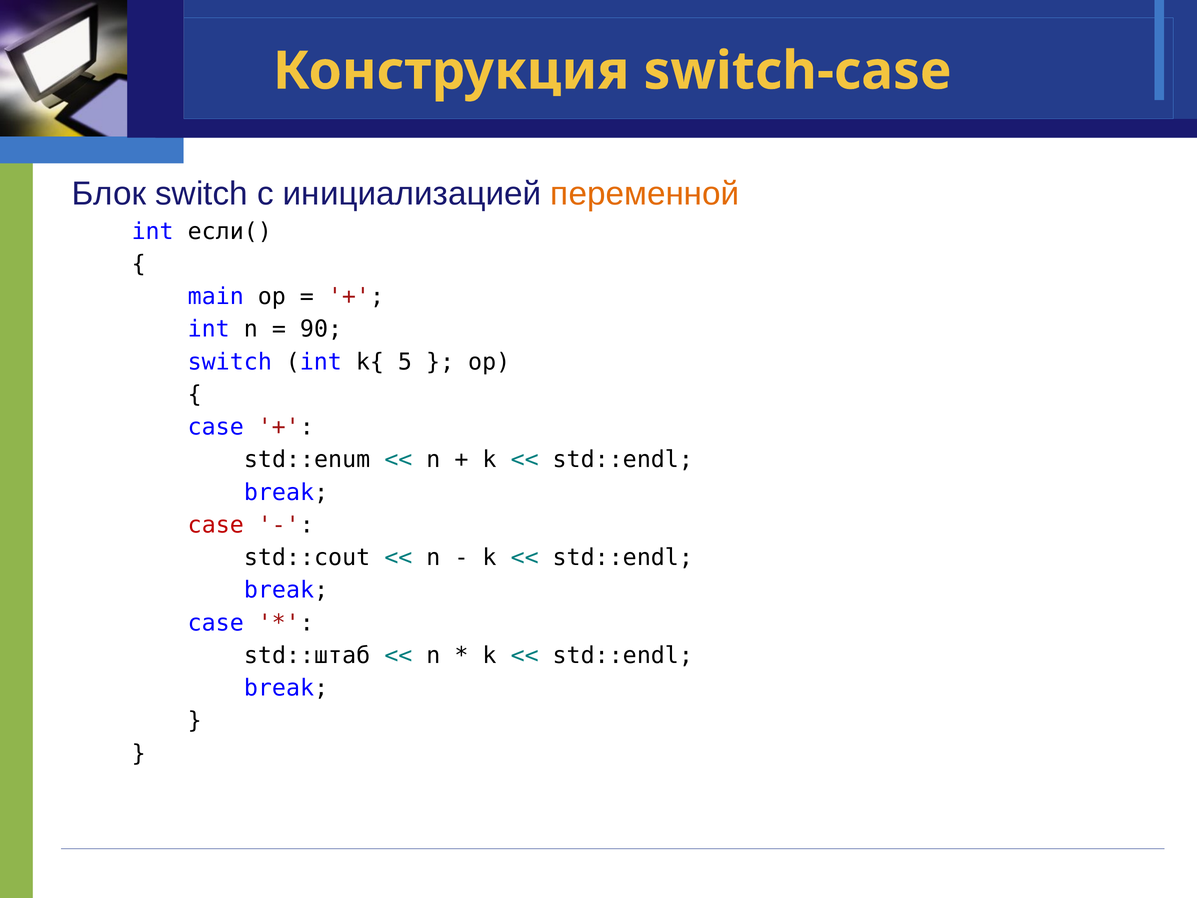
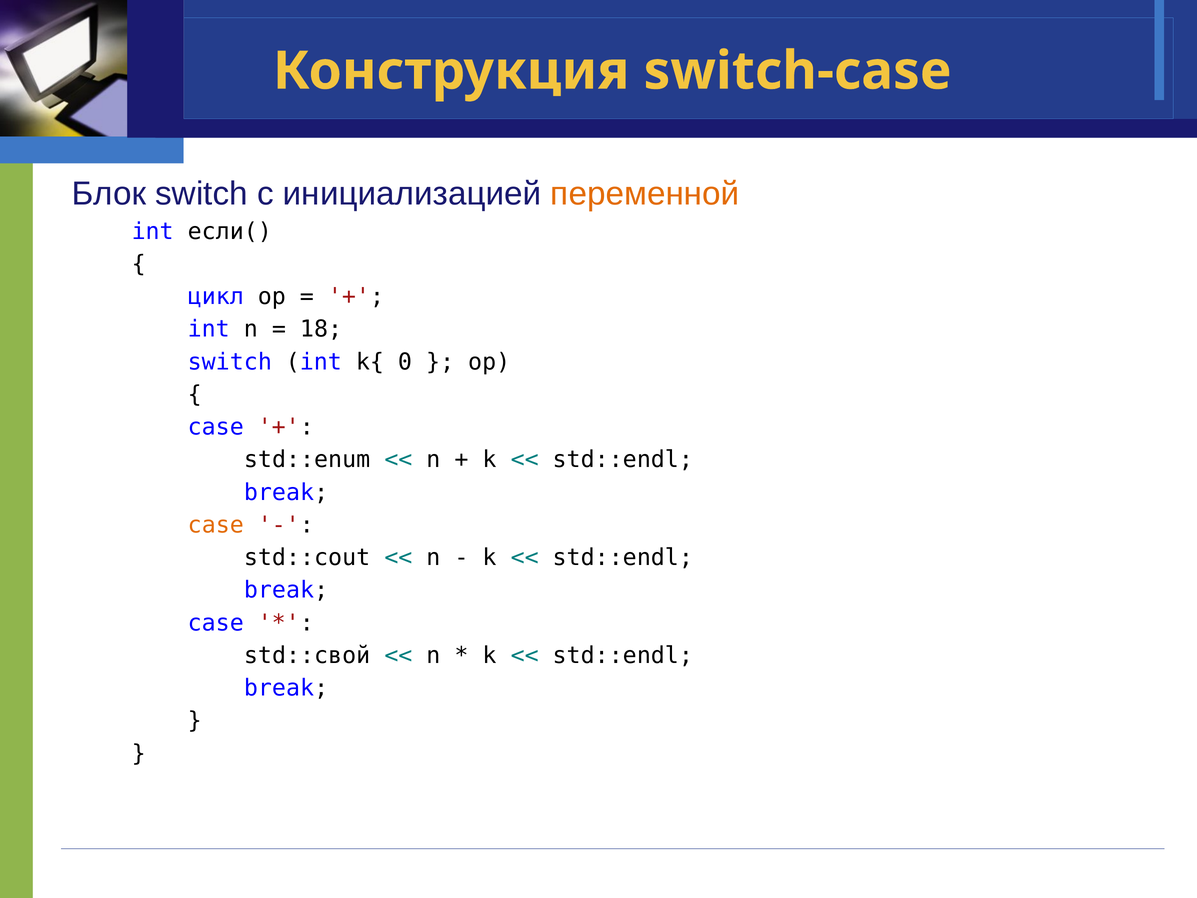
main: main -> цикл
90: 90 -> 18
5: 5 -> 0
case at (216, 525) colour: red -> orange
std::штаб: std::штаб -> std::свой
